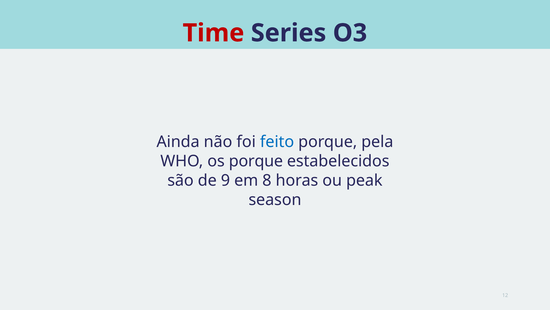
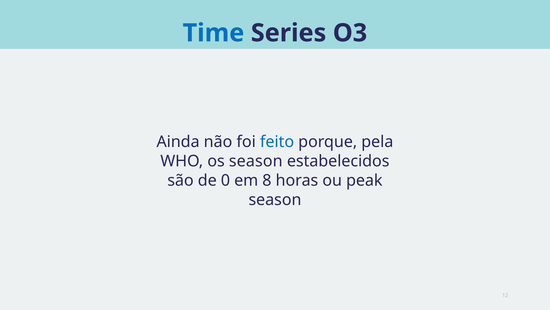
Time colour: red -> blue
os porque: porque -> season
9: 9 -> 0
